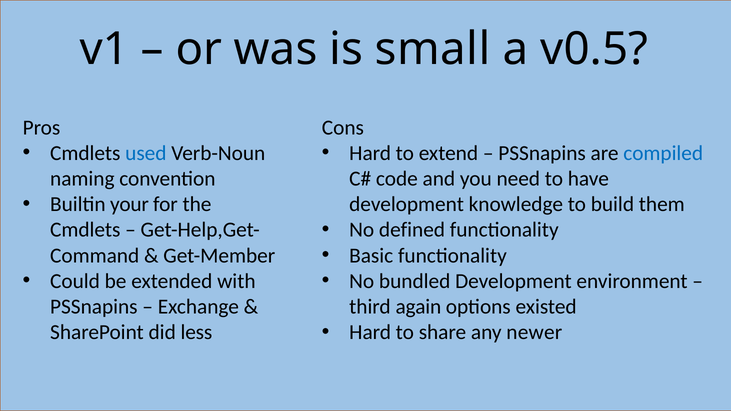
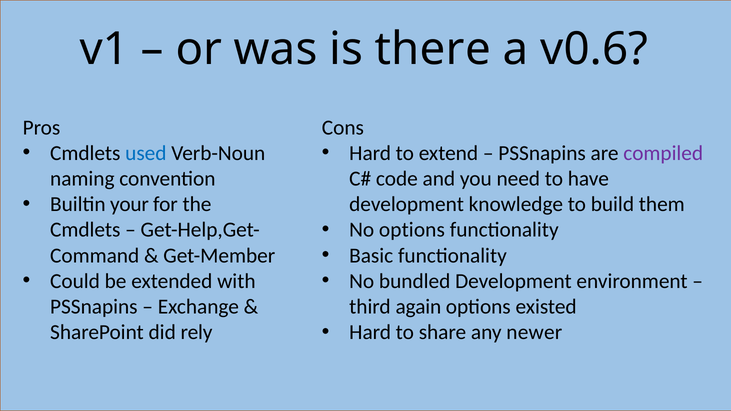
small: small -> there
v0.5: v0.5 -> v0.6
compiled colour: blue -> purple
No defined: defined -> options
less: less -> rely
